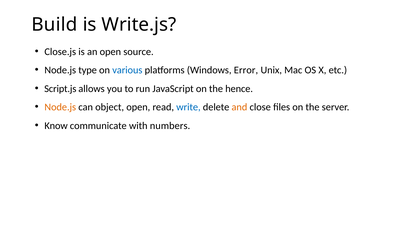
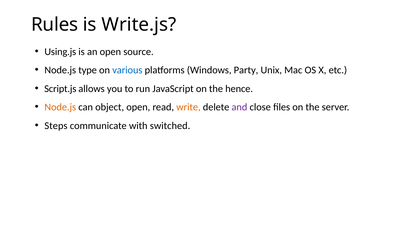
Build: Build -> Rules
Close.js: Close.js -> Using.js
Error: Error -> Party
write colour: blue -> orange
and colour: orange -> purple
Know: Know -> Steps
numbers: numbers -> switched
